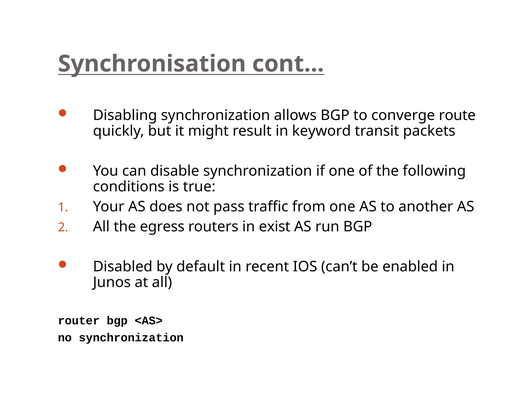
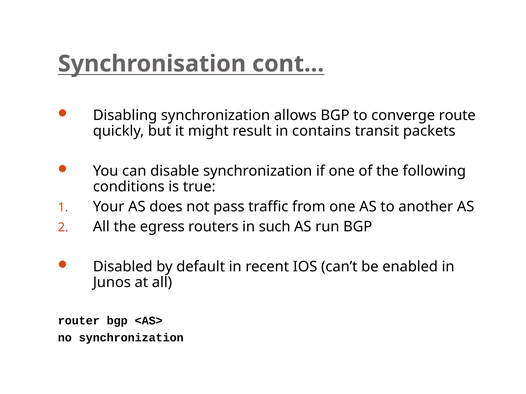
keyword: keyword -> contains
exist: exist -> such
